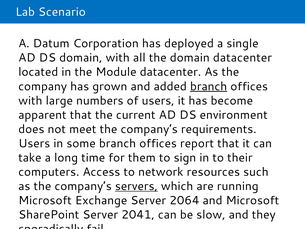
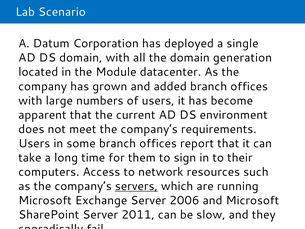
domain datacenter: datacenter -> generation
branch at (209, 86) underline: present -> none
2064: 2064 -> 2006
2041: 2041 -> 2011
